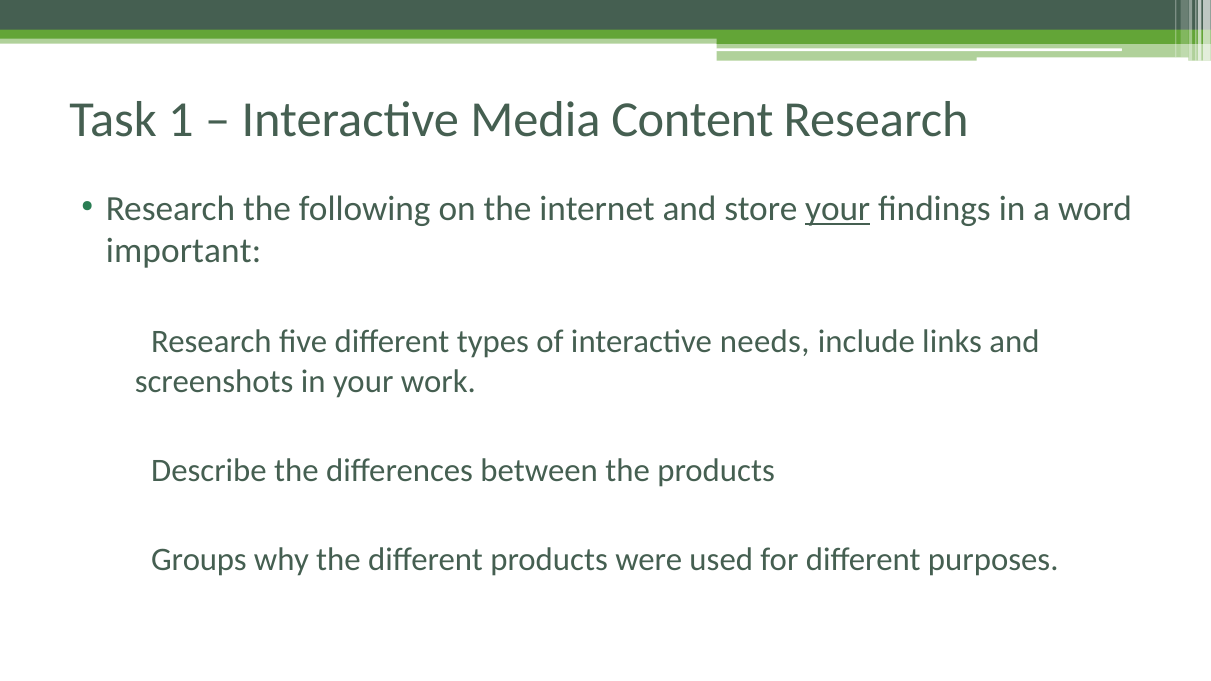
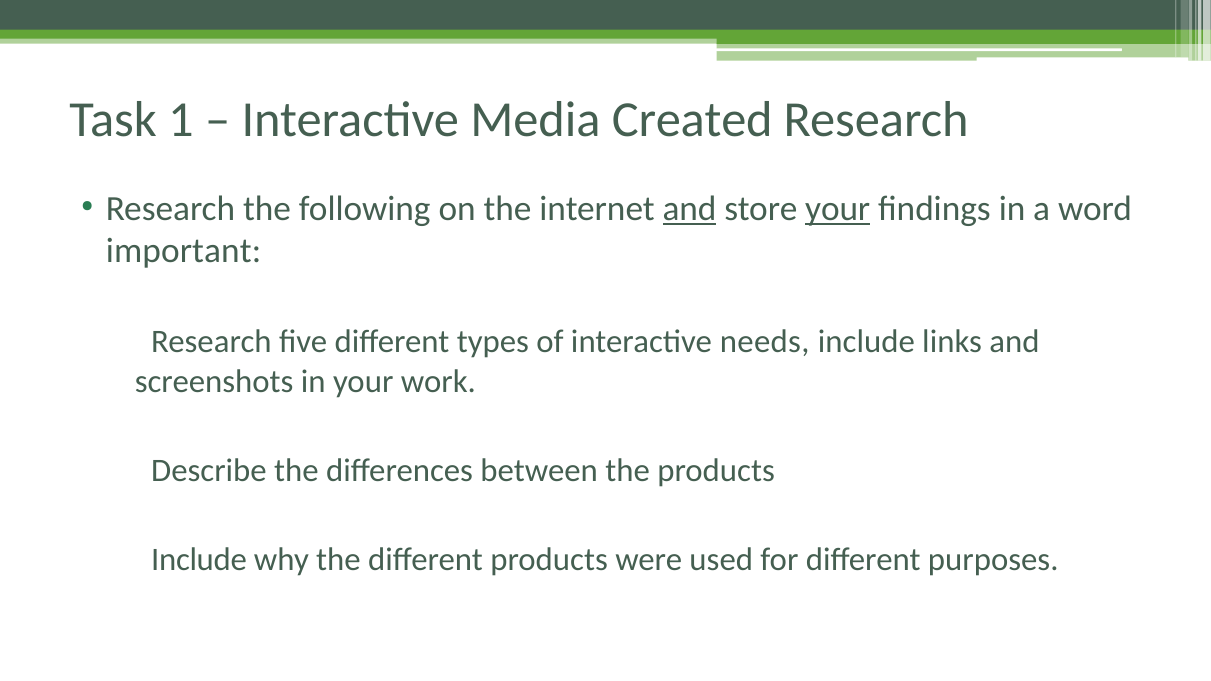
Content: Content -> Created
and at (690, 209) underline: none -> present
Groups at (199, 560): Groups -> Include
